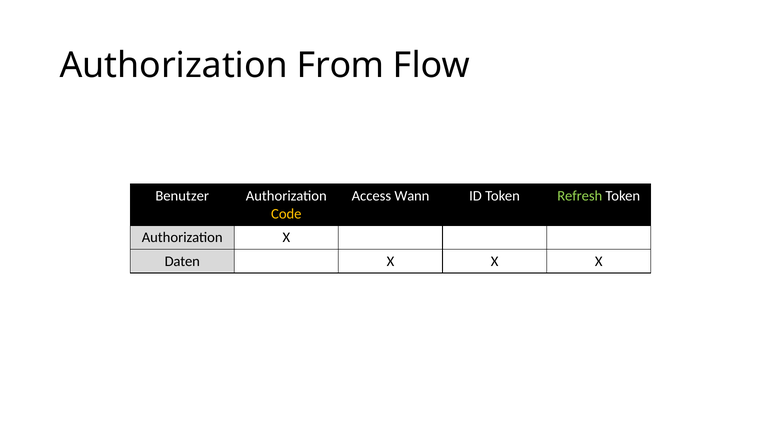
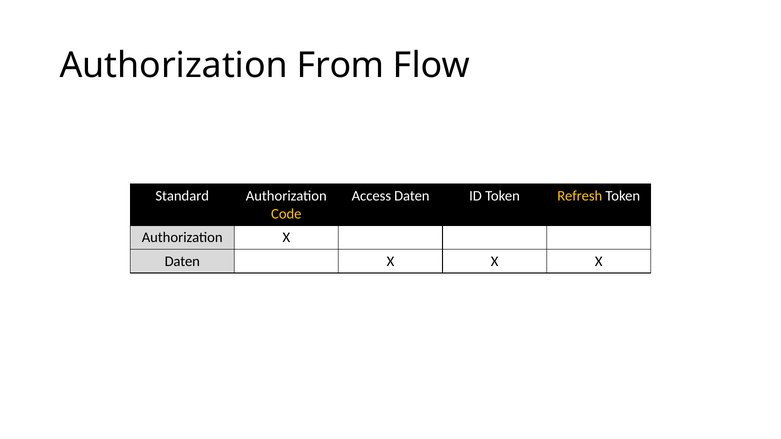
Benutzer: Benutzer -> Standard
Access Wann: Wann -> Daten
Refresh colour: light green -> yellow
